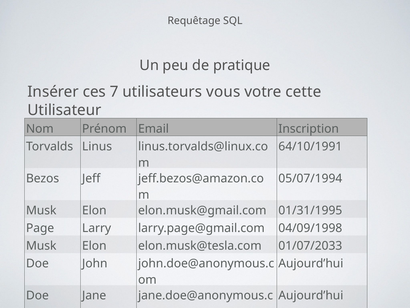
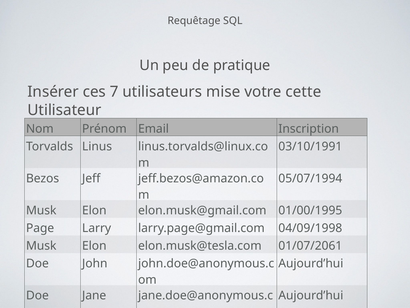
vous: vous -> mise
64/10/1991: 64/10/1991 -> 03/10/1991
01/31/1995: 01/31/1995 -> 01/00/1995
01/07/2033: 01/07/2033 -> 01/07/2061
